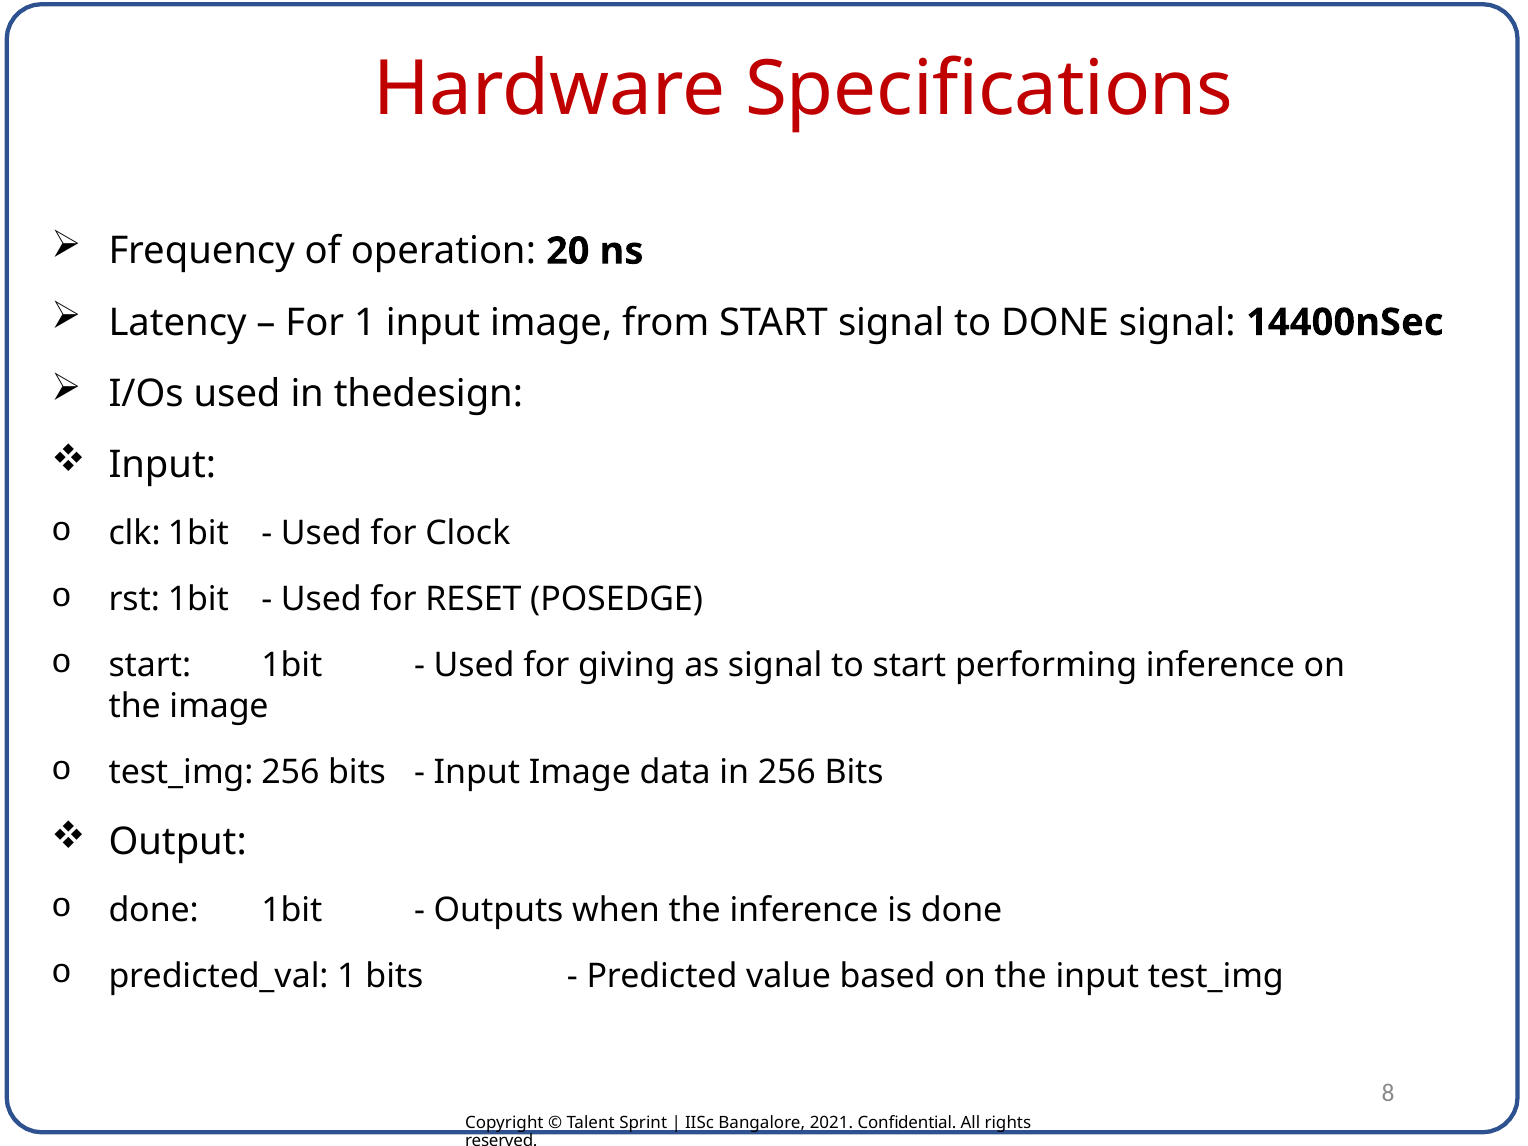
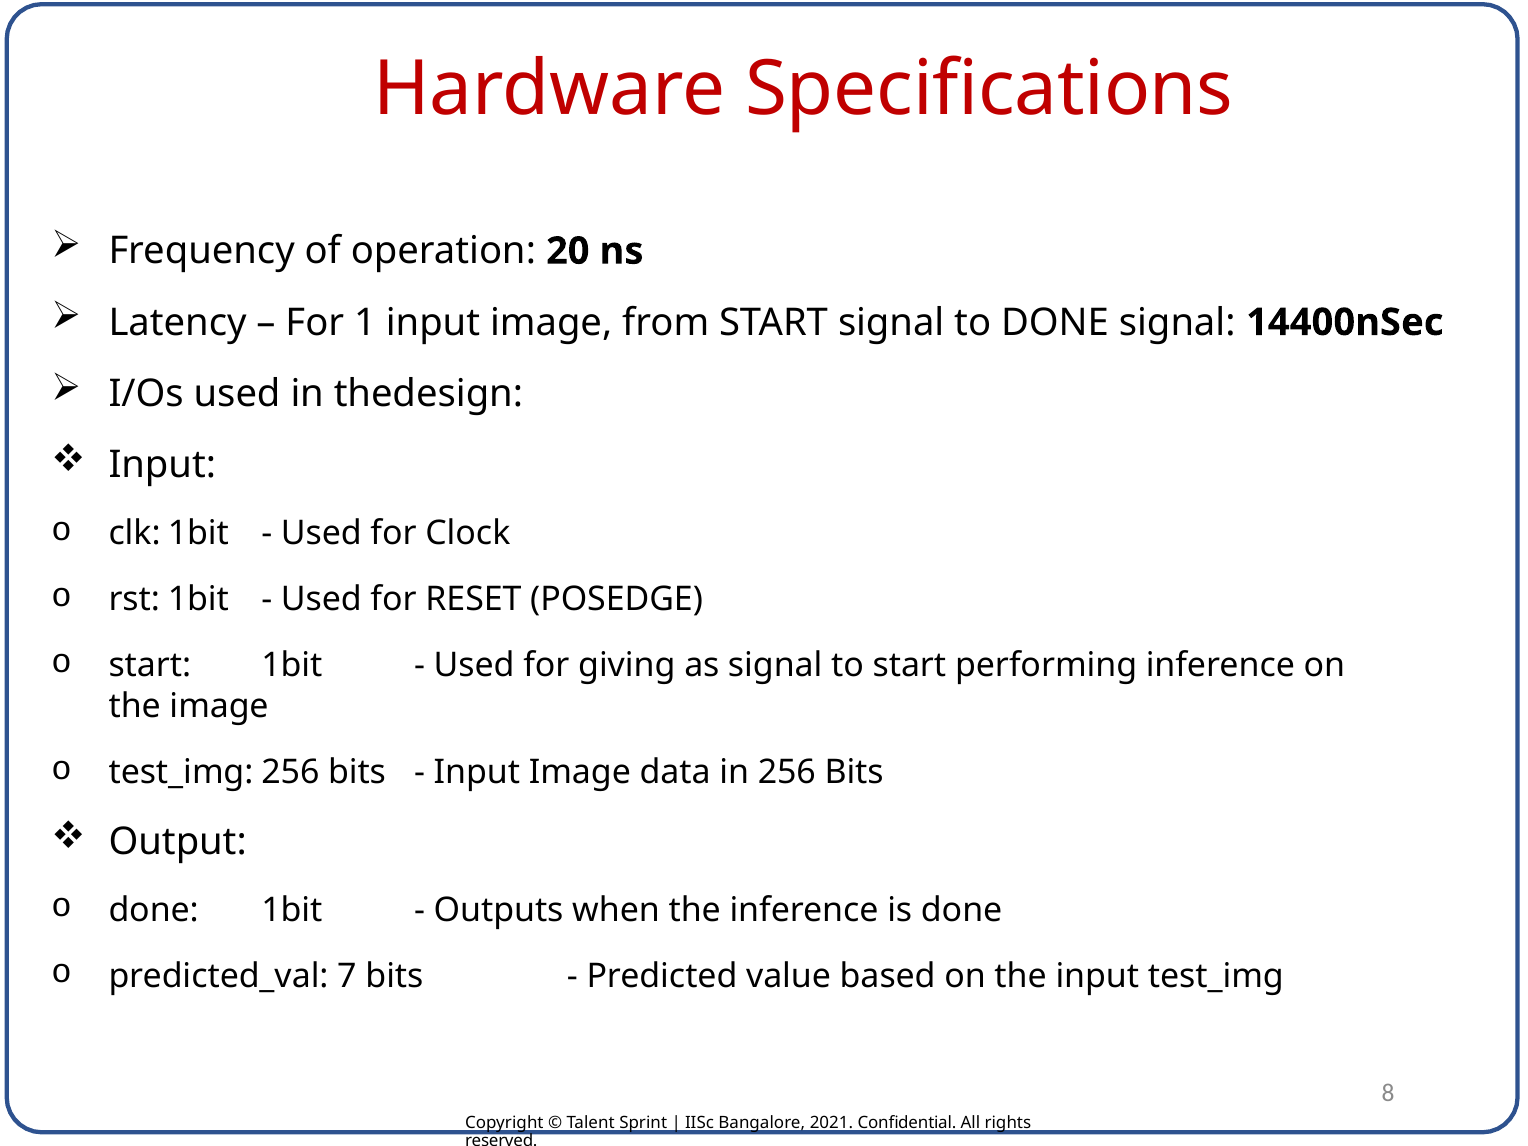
predicted_val 1: 1 -> 7
